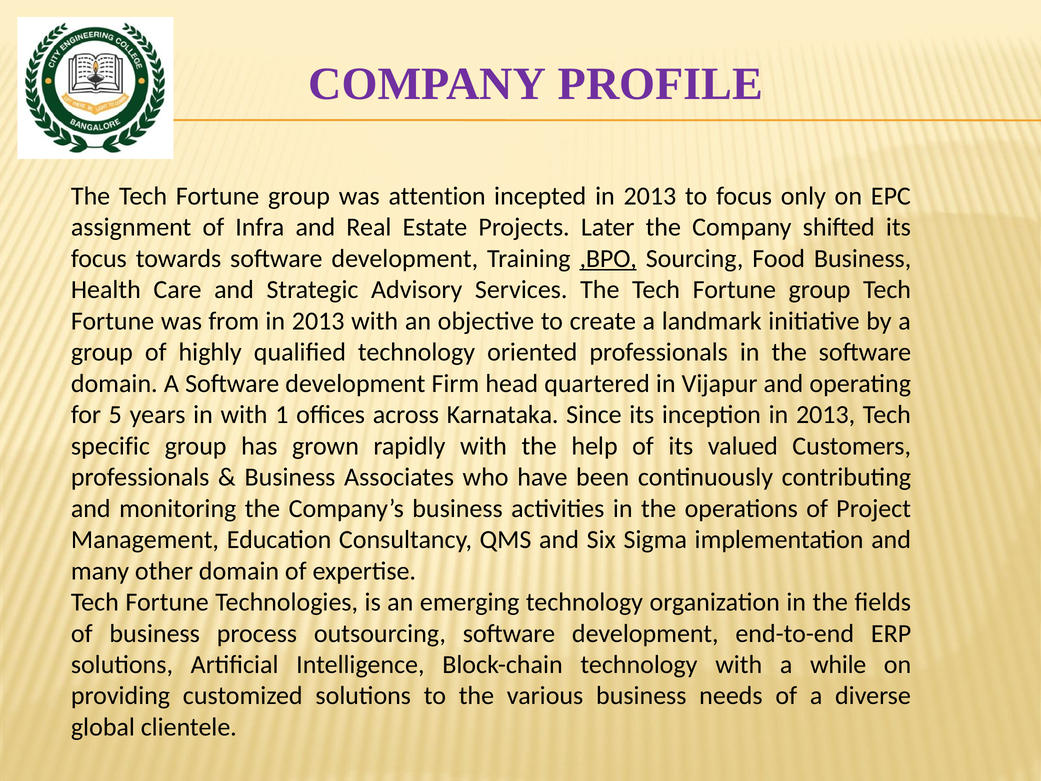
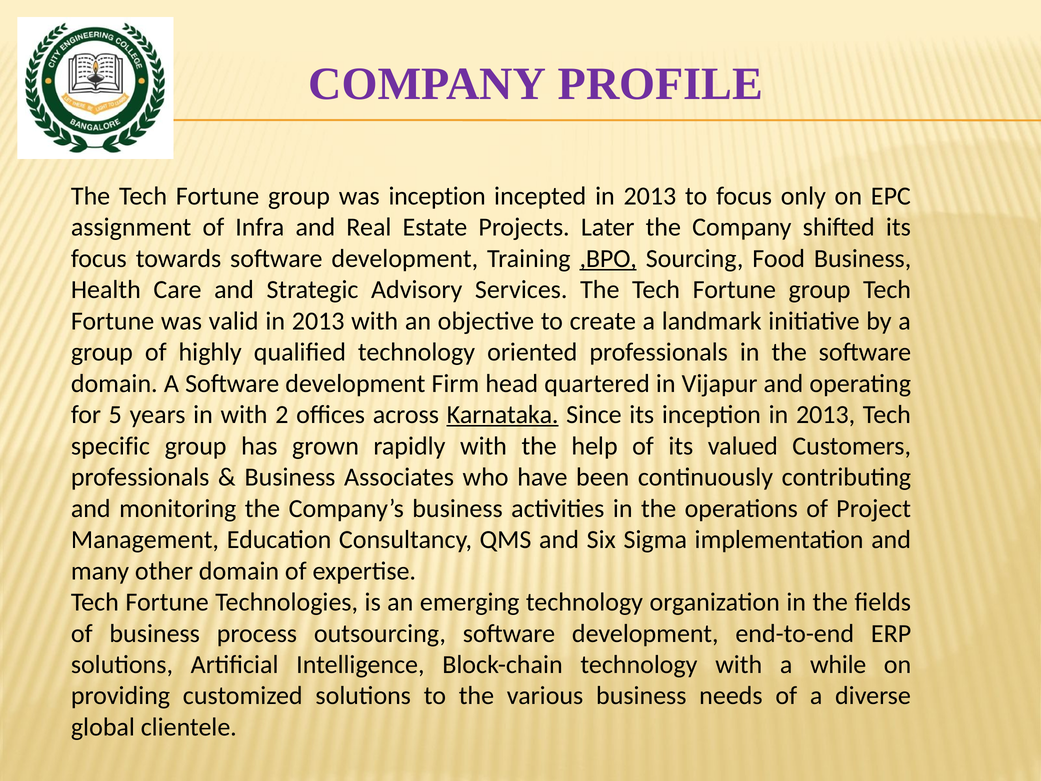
was attention: attention -> inception
from: from -> valid
1: 1 -> 2
Karnataka underline: none -> present
